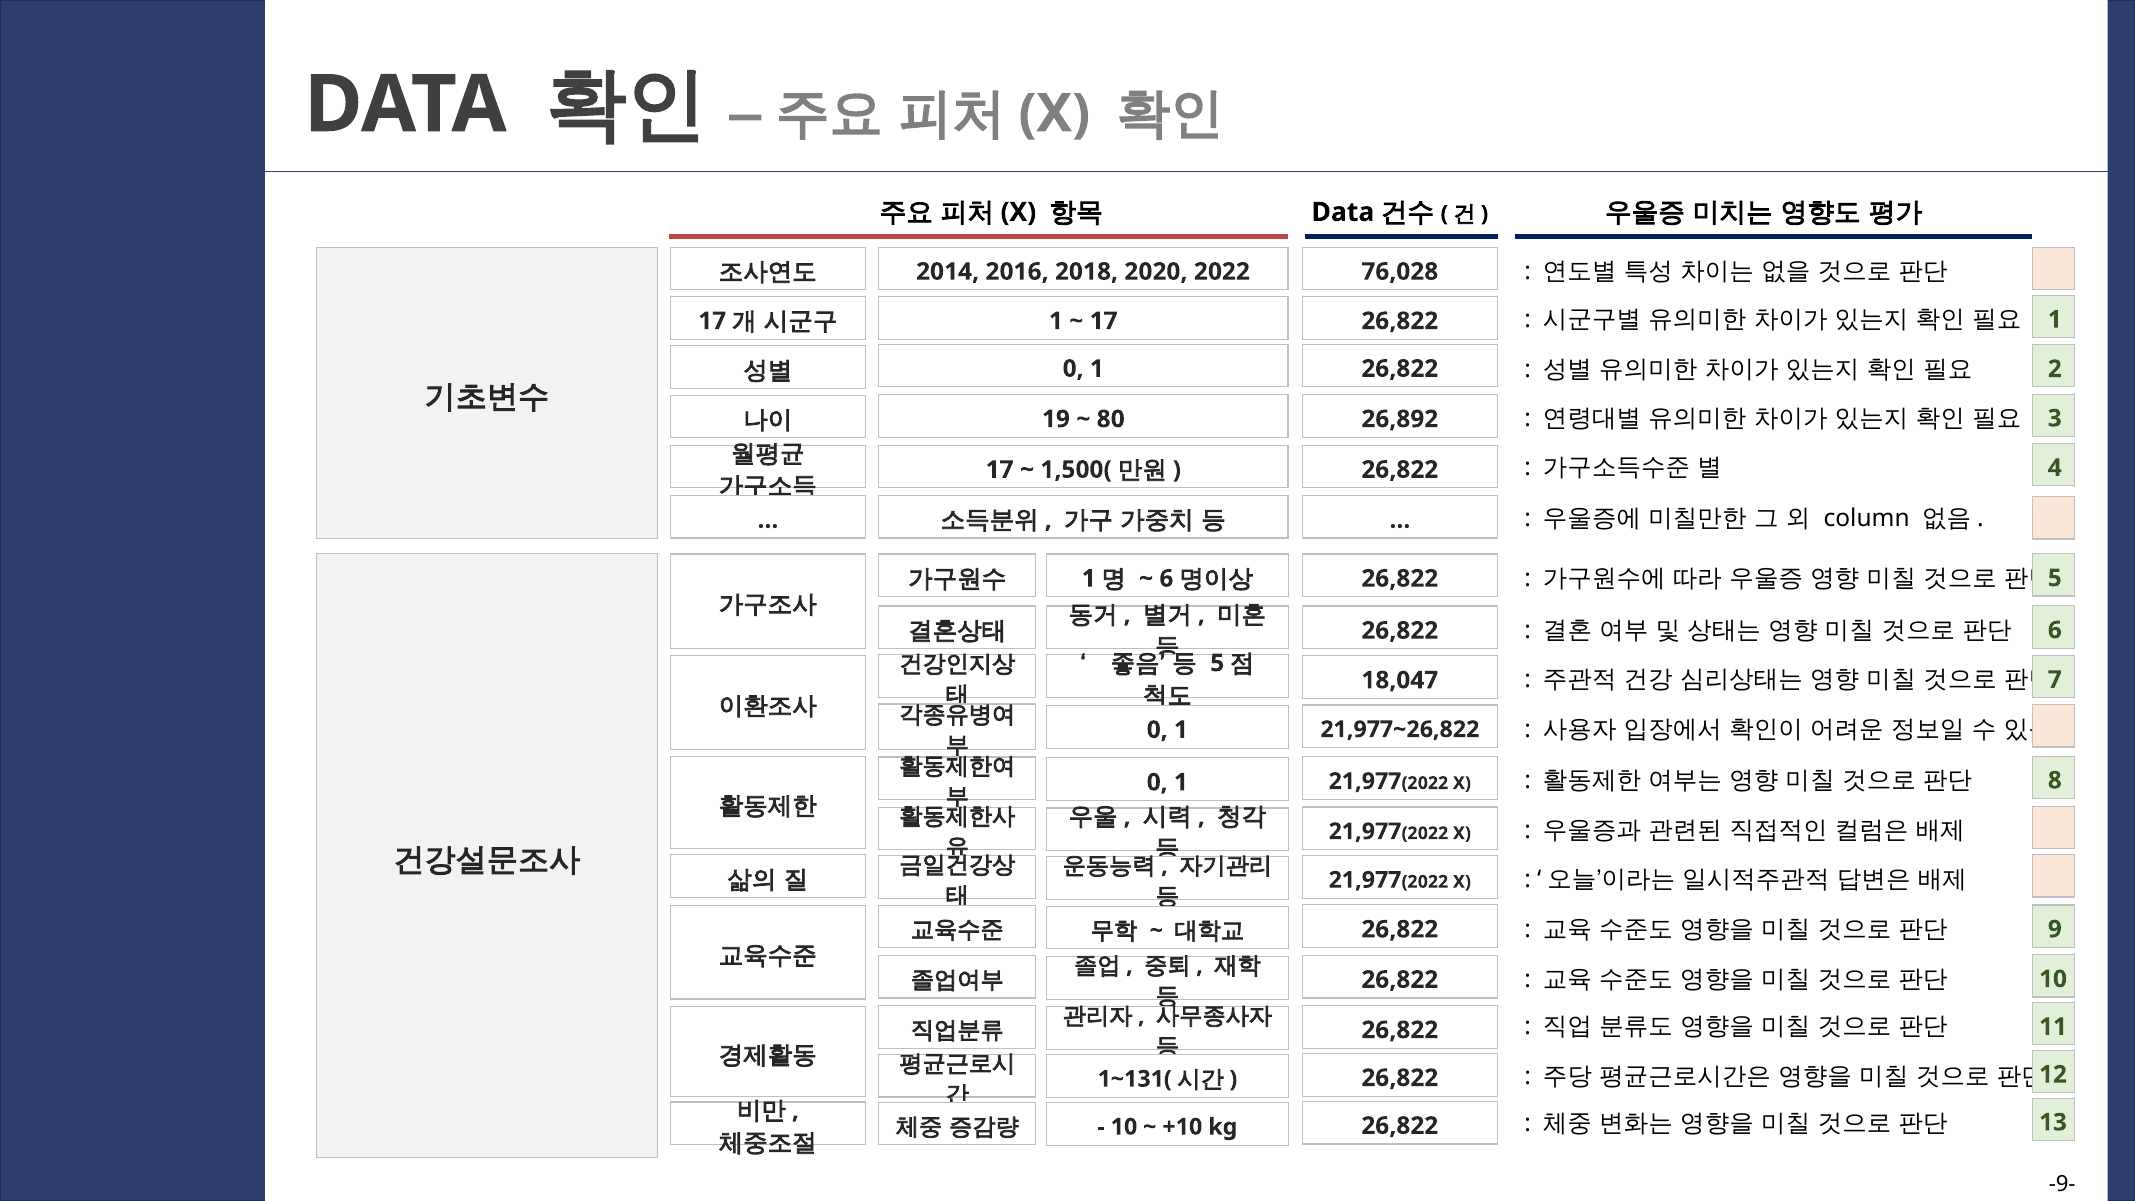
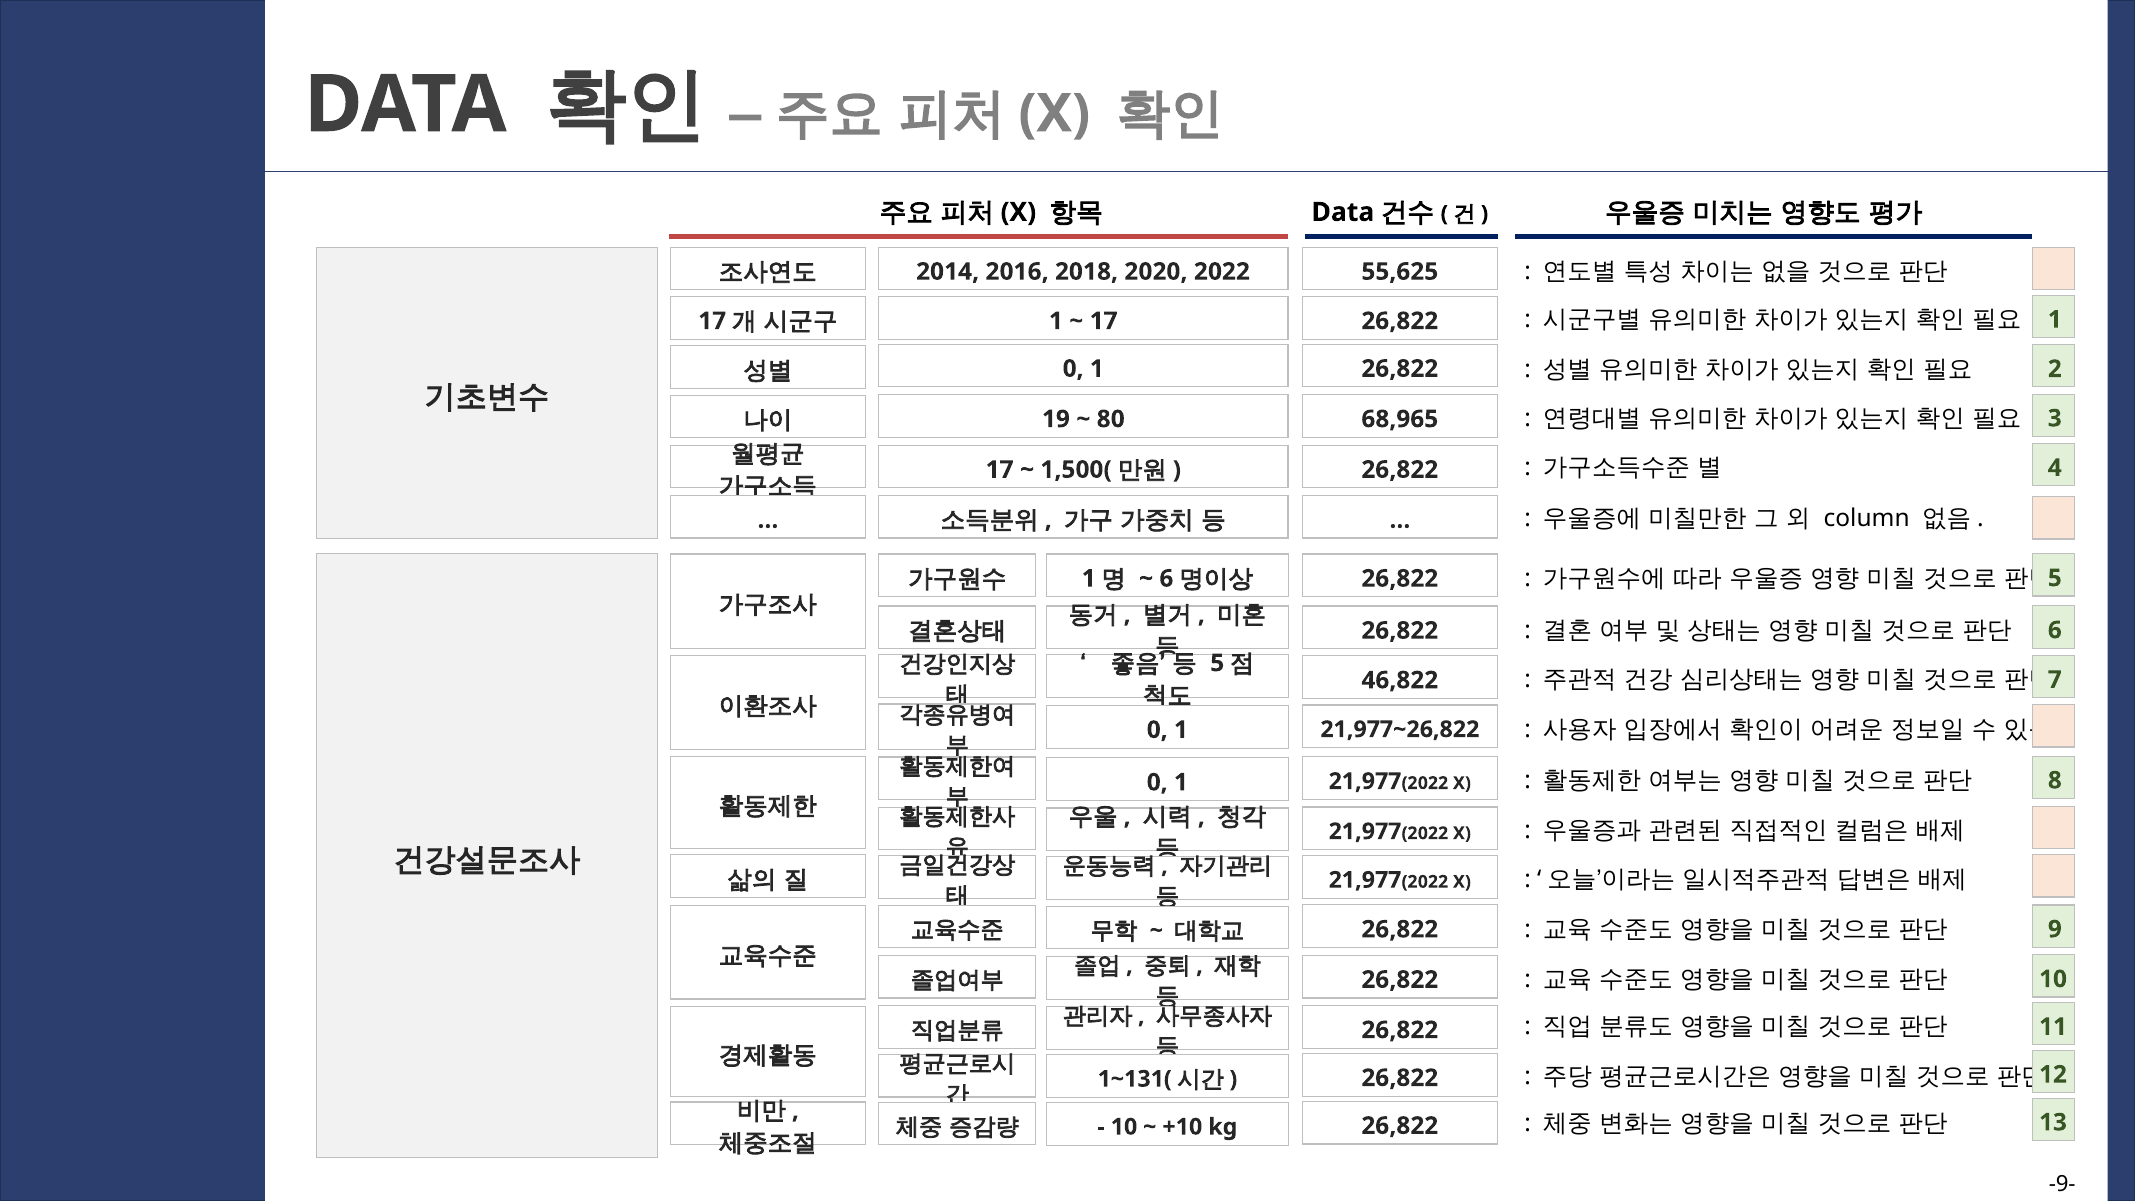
76,028: 76,028 -> 55,625
26,892: 26,892 -> 68,965
18,047: 18,047 -> 46,822
